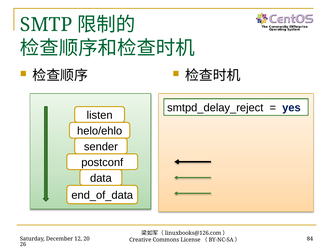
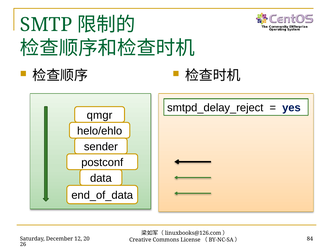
listen: listen -> qmgr
